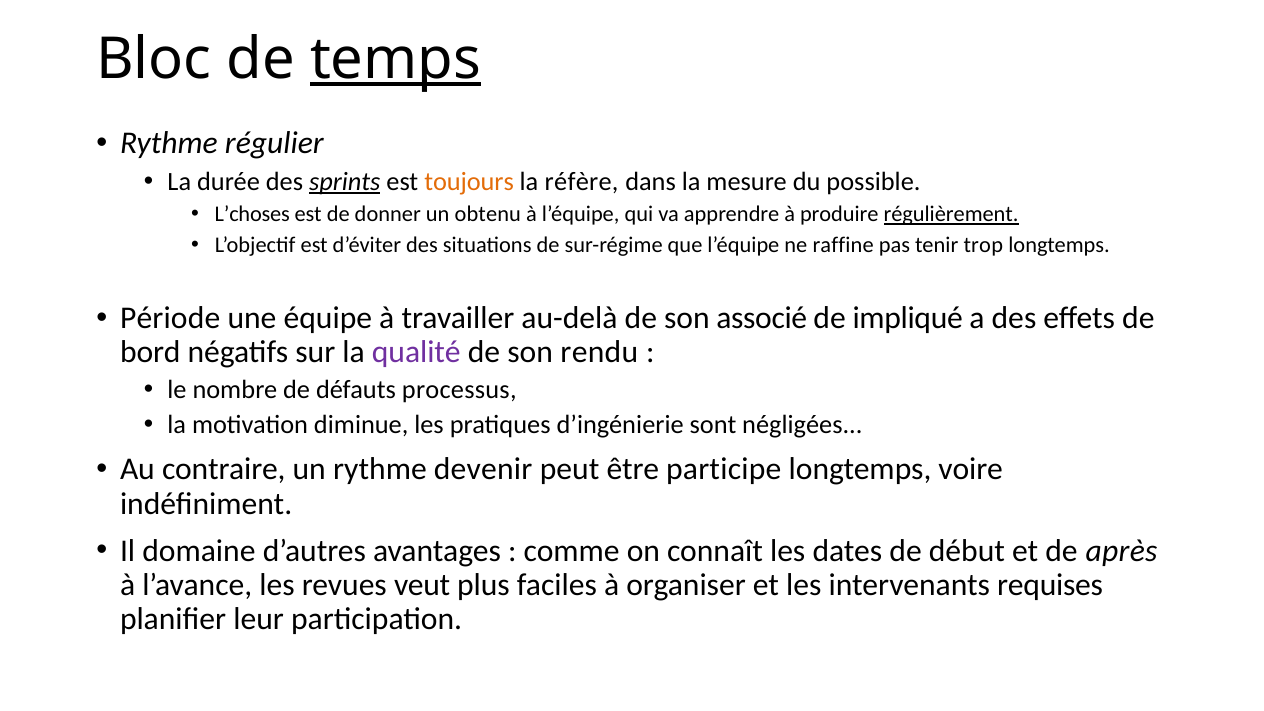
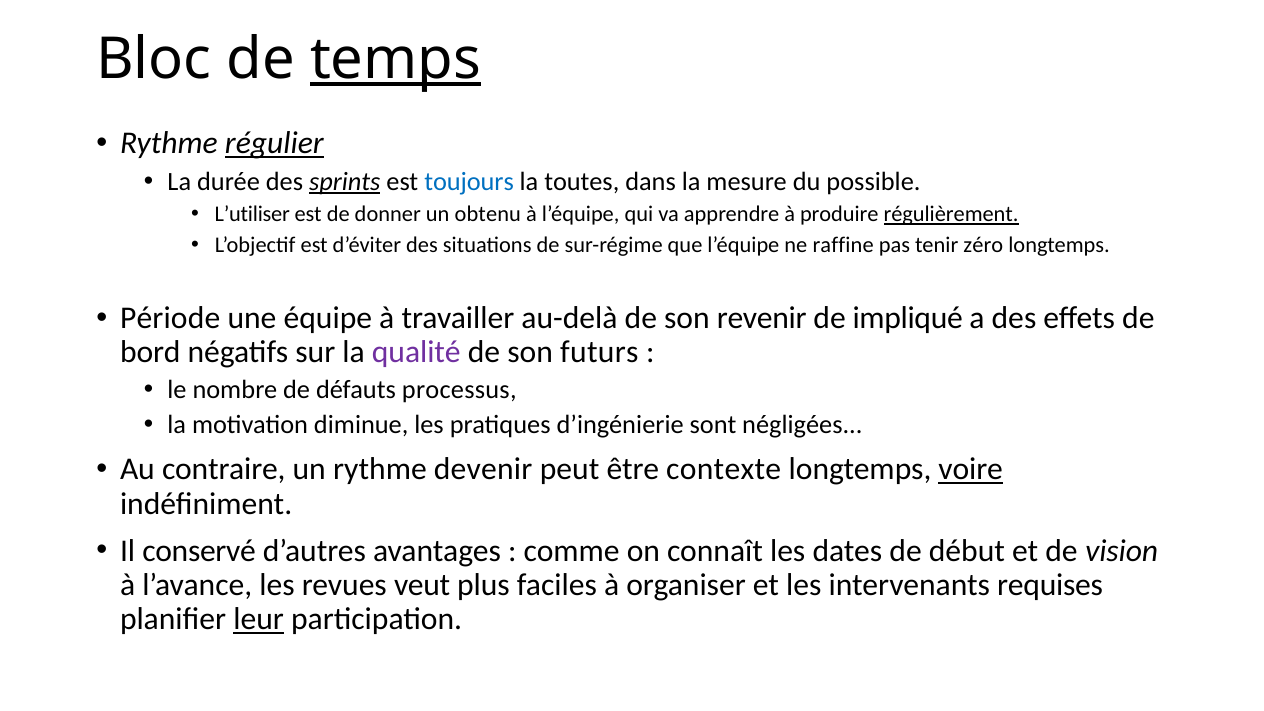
régulier underline: none -> present
toujours colour: orange -> blue
réfère: réfère -> toutes
L’choses: L’choses -> L’utiliser
trop: trop -> zéro
associé: associé -> revenir
rendu: rendu -> futurs
participe: participe -> contexte
voire underline: none -> present
domaine: domaine -> conservé
après: après -> vision
leur underline: none -> present
